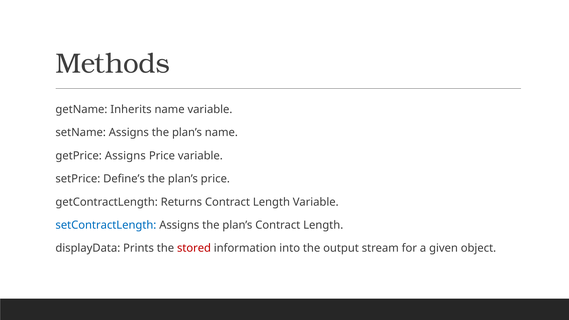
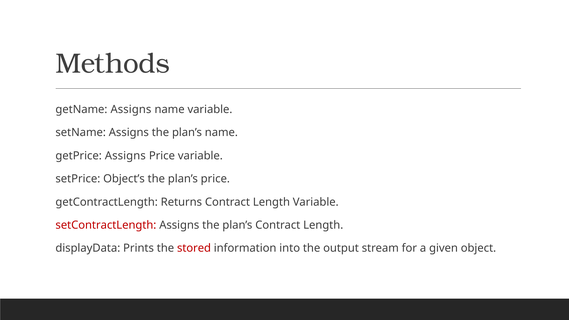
getName Inherits: Inherits -> Assigns
Define’s: Define’s -> Object’s
setContractLength colour: blue -> red
